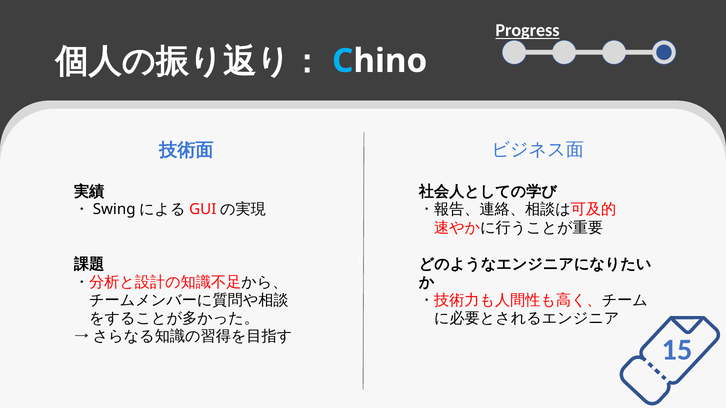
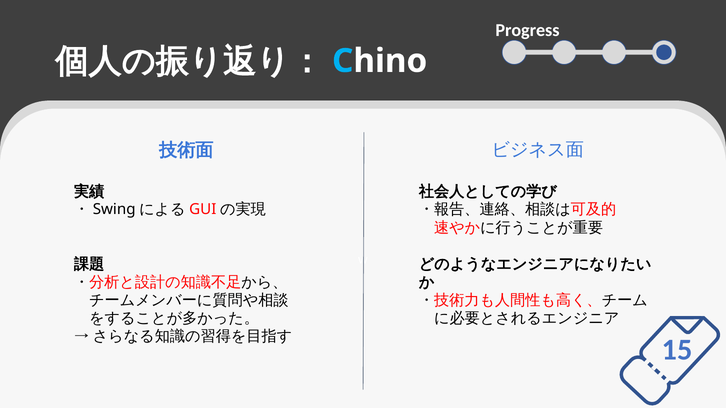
Progress underline: present -> none
